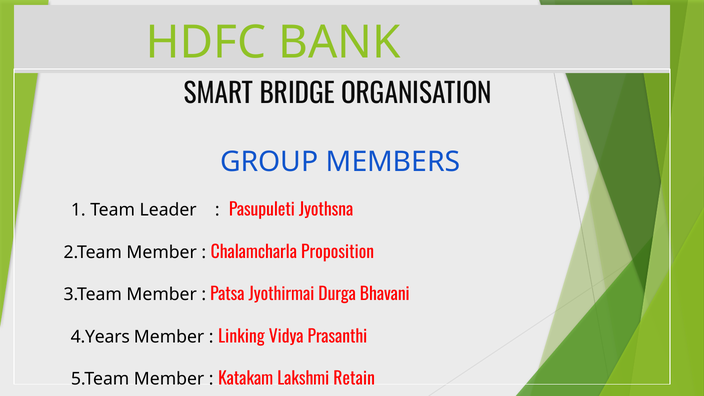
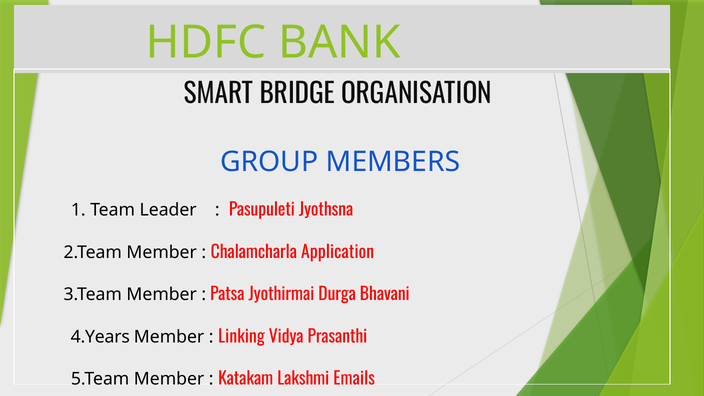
Proposition: Proposition -> Application
Retain: Retain -> Emails
